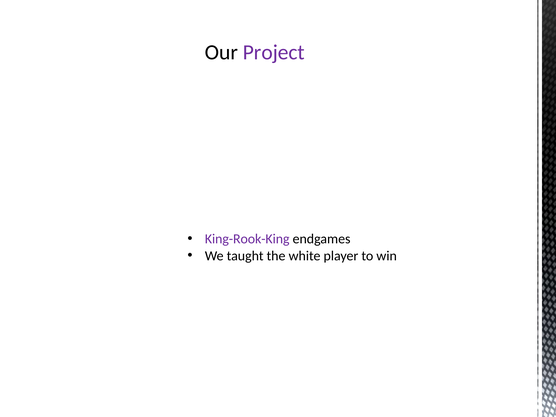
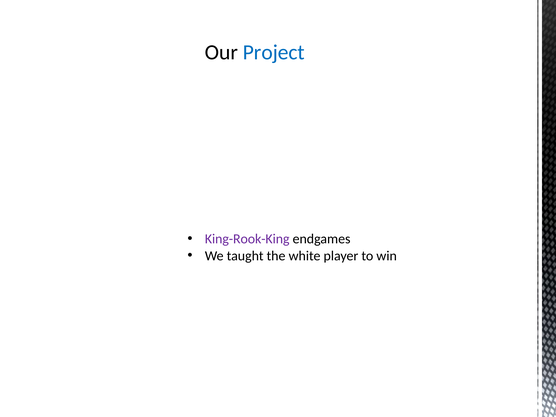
Project colour: purple -> blue
